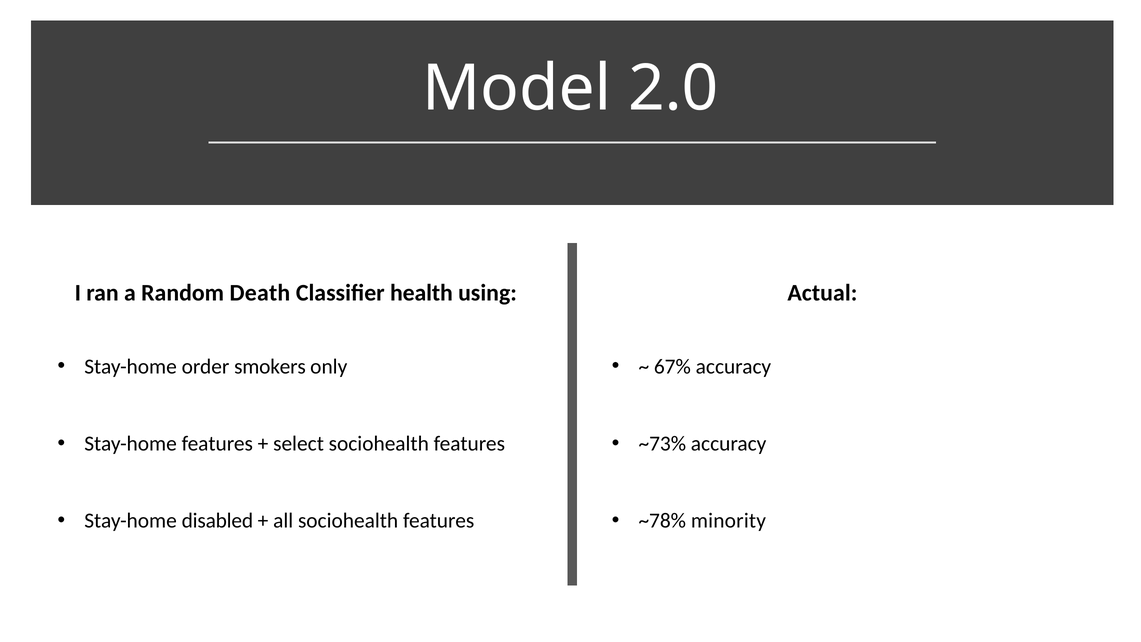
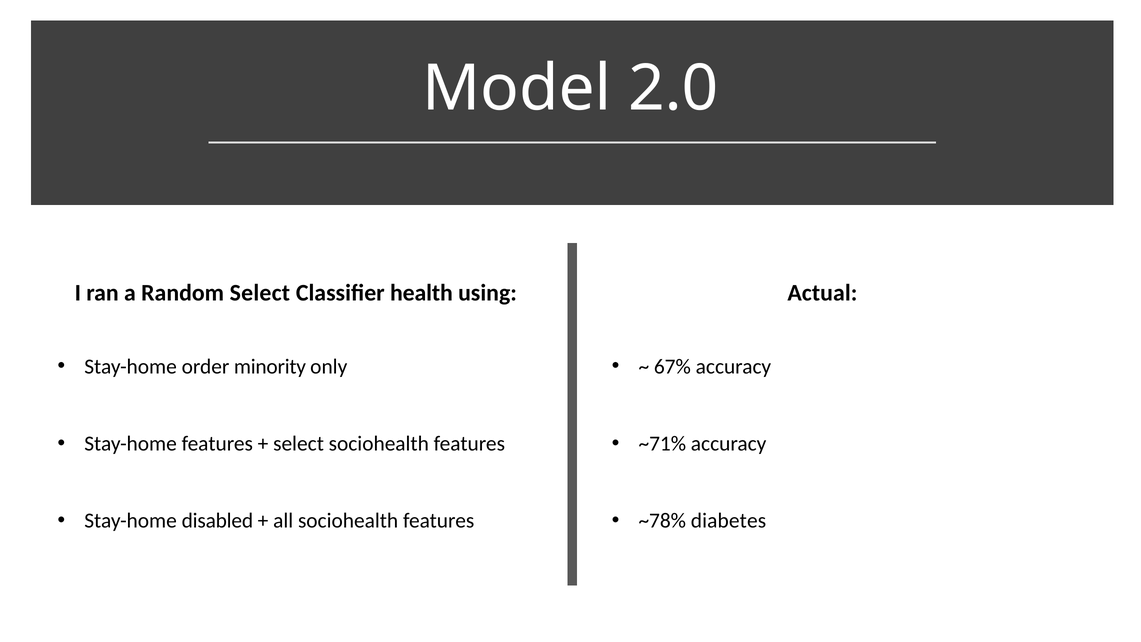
Random Death: Death -> Select
smokers: smokers -> minority
~73%: ~73% -> ~71%
minority: minority -> diabetes
